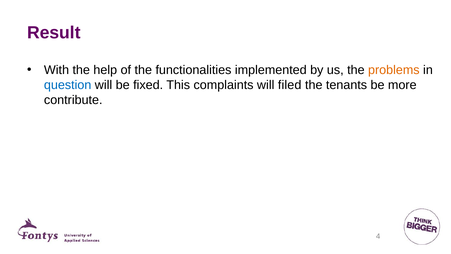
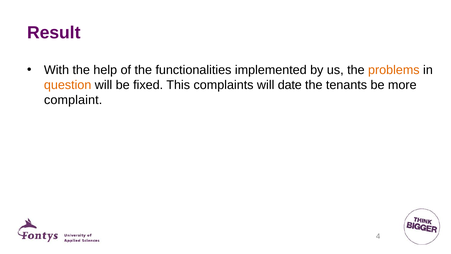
question colour: blue -> orange
filed: filed -> date
contribute: contribute -> complaint
